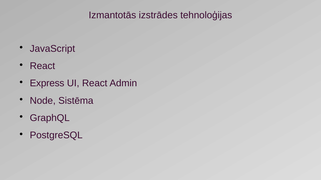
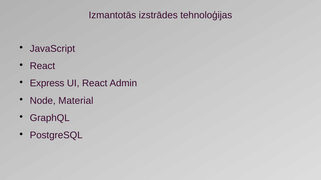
Sistēma: Sistēma -> Material
